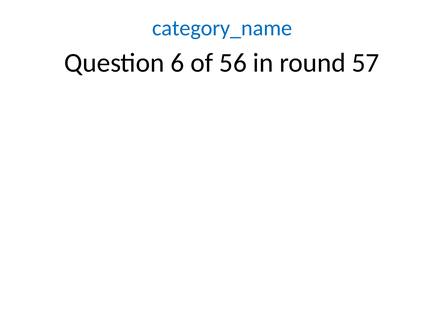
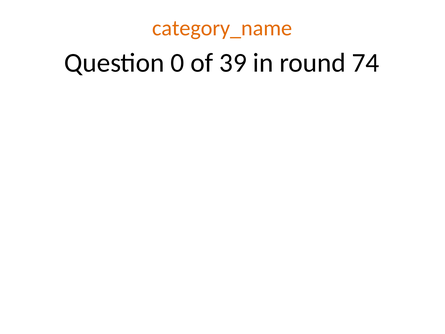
category_name colour: blue -> orange
6: 6 -> 0
56: 56 -> 39
57: 57 -> 74
